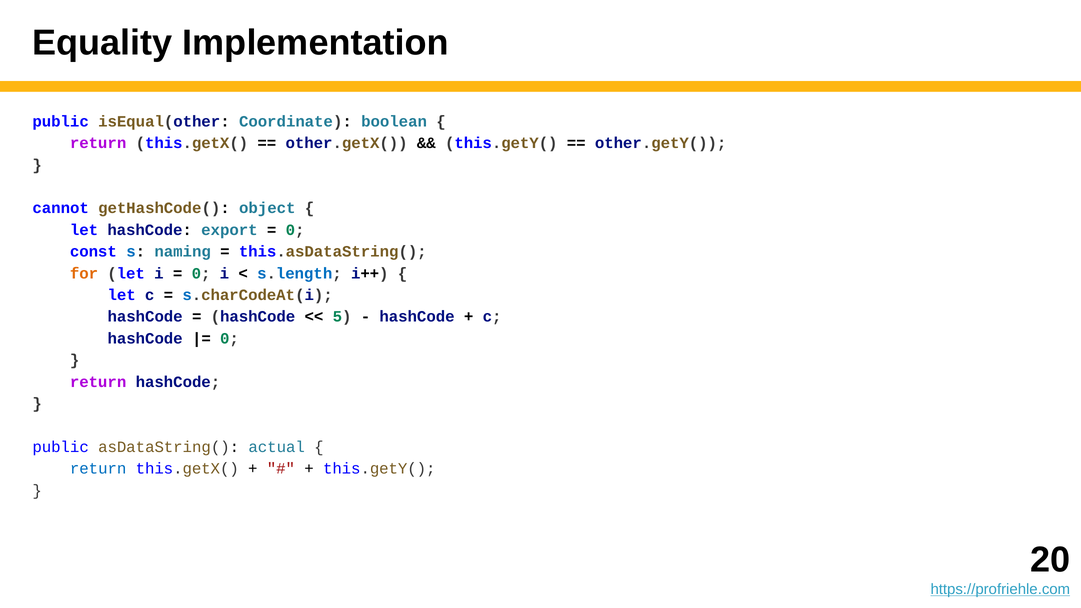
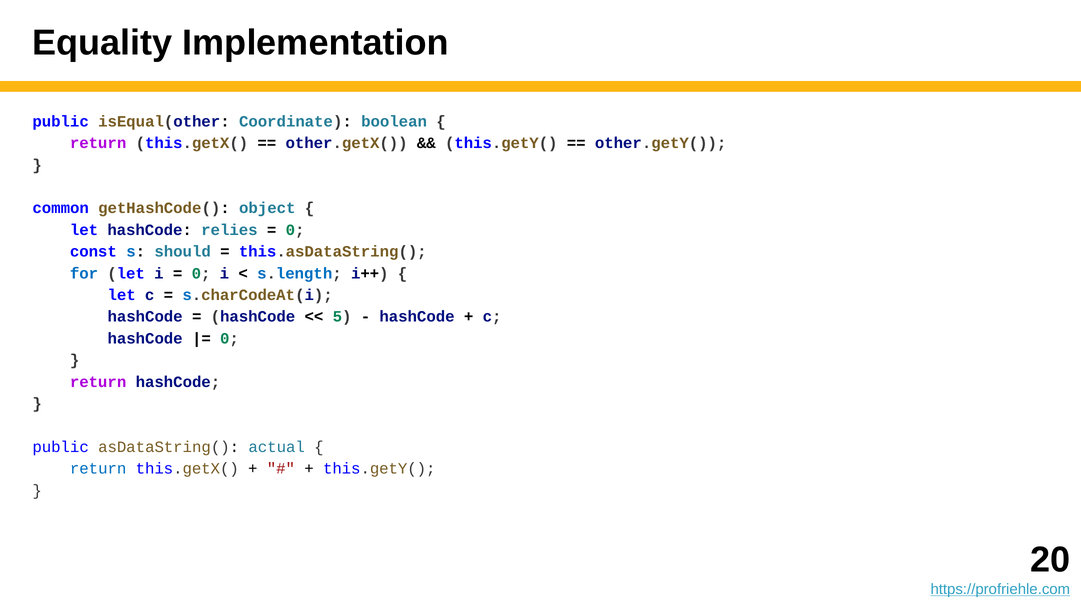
cannot: cannot -> common
export: export -> relies
naming: naming -> should
for colour: orange -> blue
